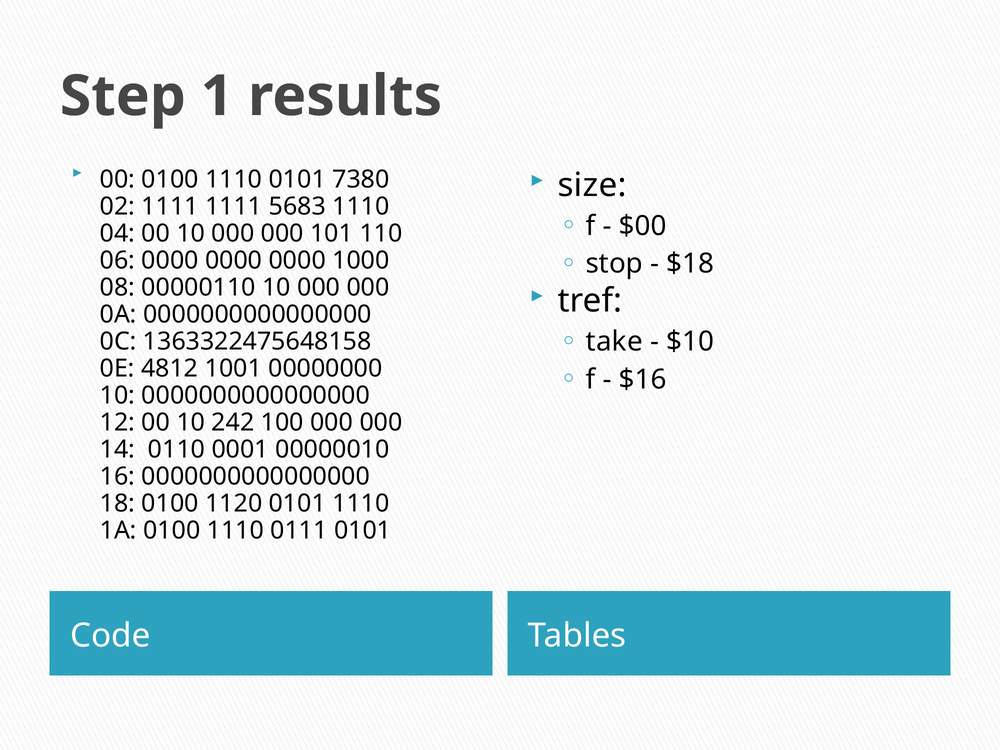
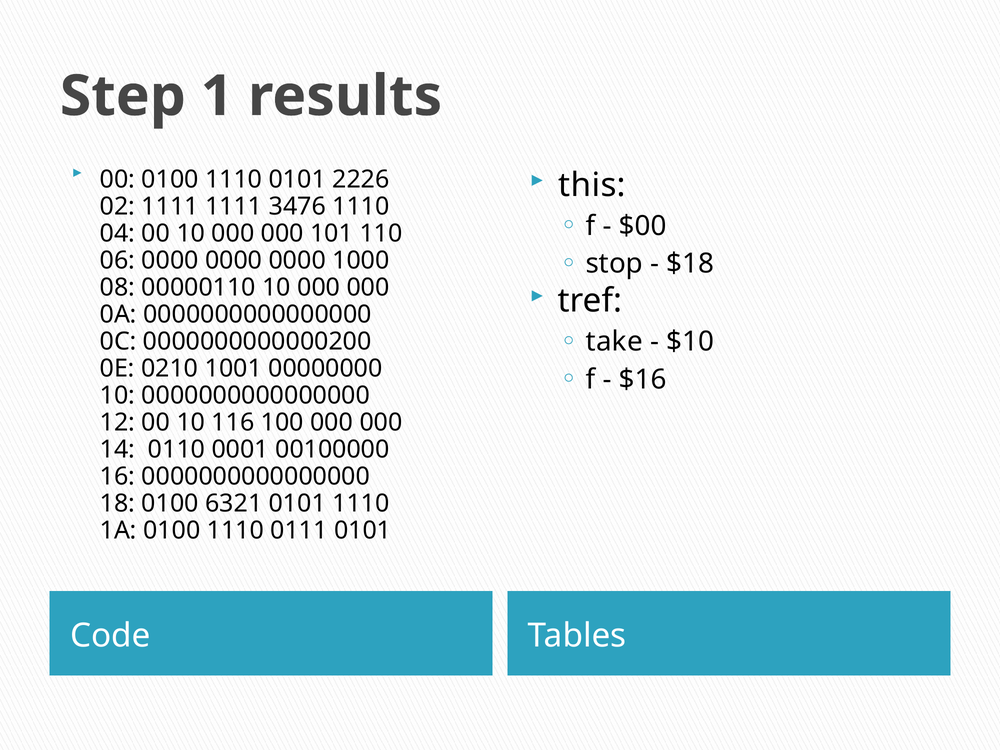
7380: 7380 -> 2226
size: size -> this
5683: 5683 -> 3476
1363322475648158: 1363322475648158 -> 0000000000000200
4812: 4812 -> 0210
242: 242 -> 116
00000010: 00000010 -> 00100000
1120: 1120 -> 6321
